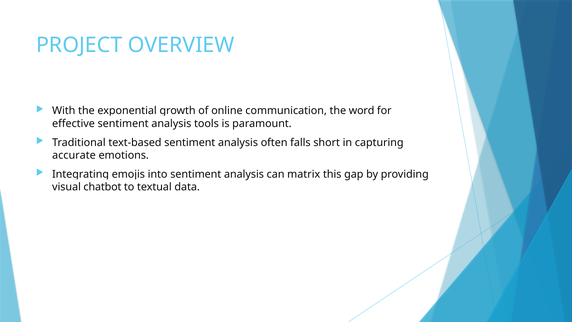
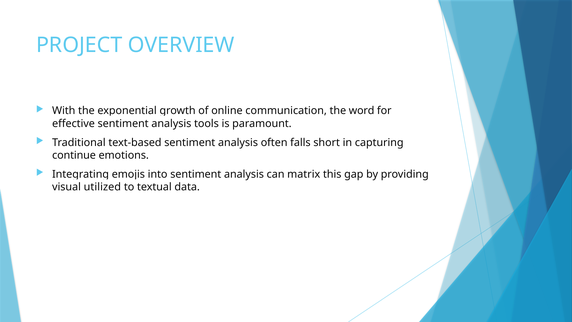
accurate: accurate -> continue
chatbot: chatbot -> utilized
